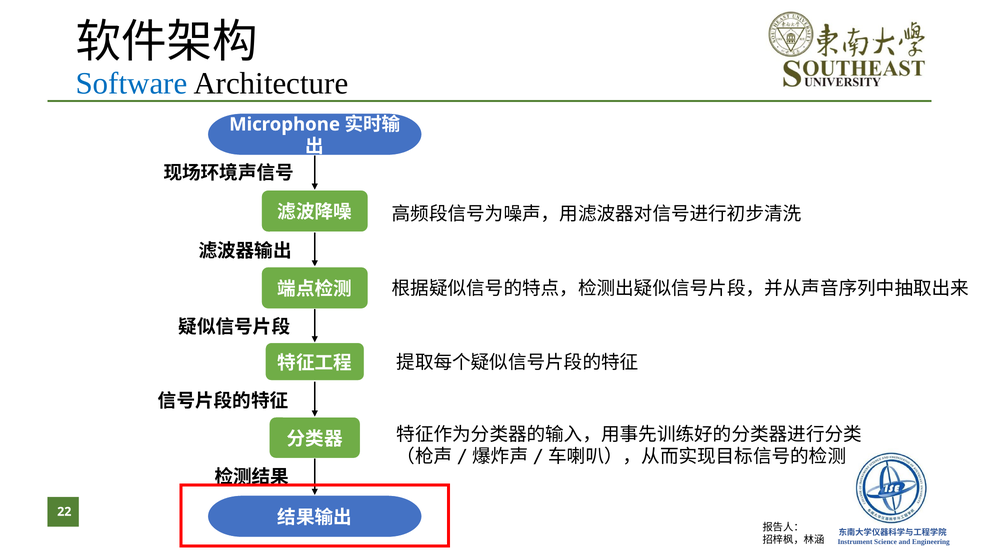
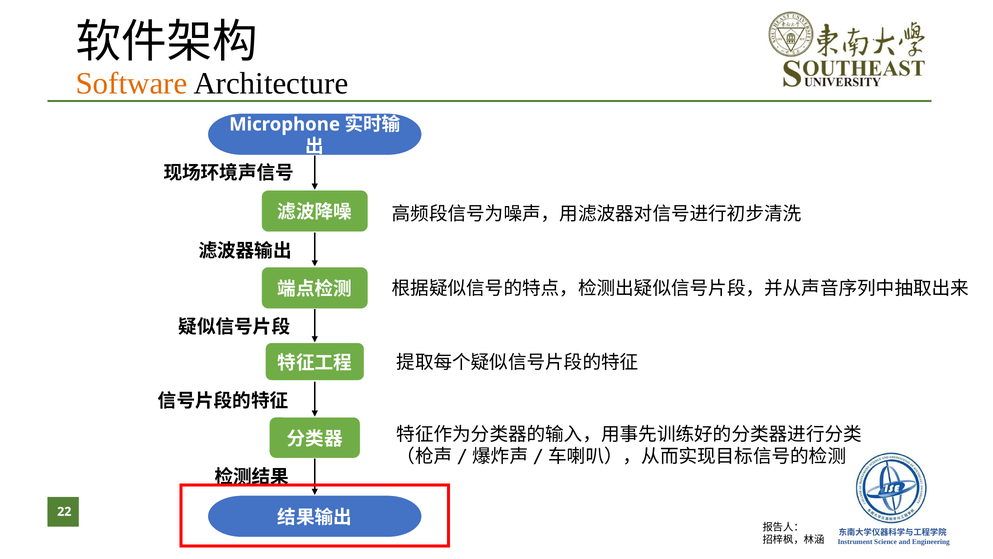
Software colour: blue -> orange
